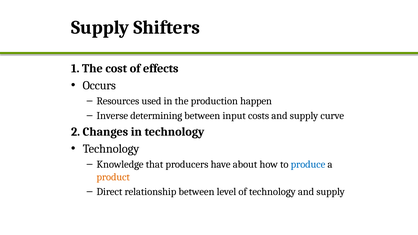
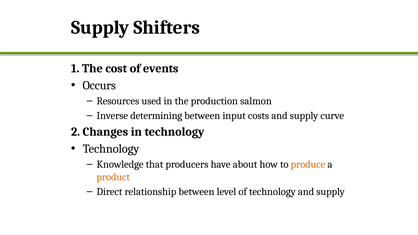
effects: effects -> events
happen: happen -> salmon
produce colour: blue -> orange
